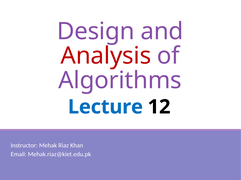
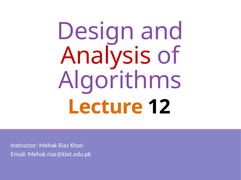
Lecture colour: blue -> orange
